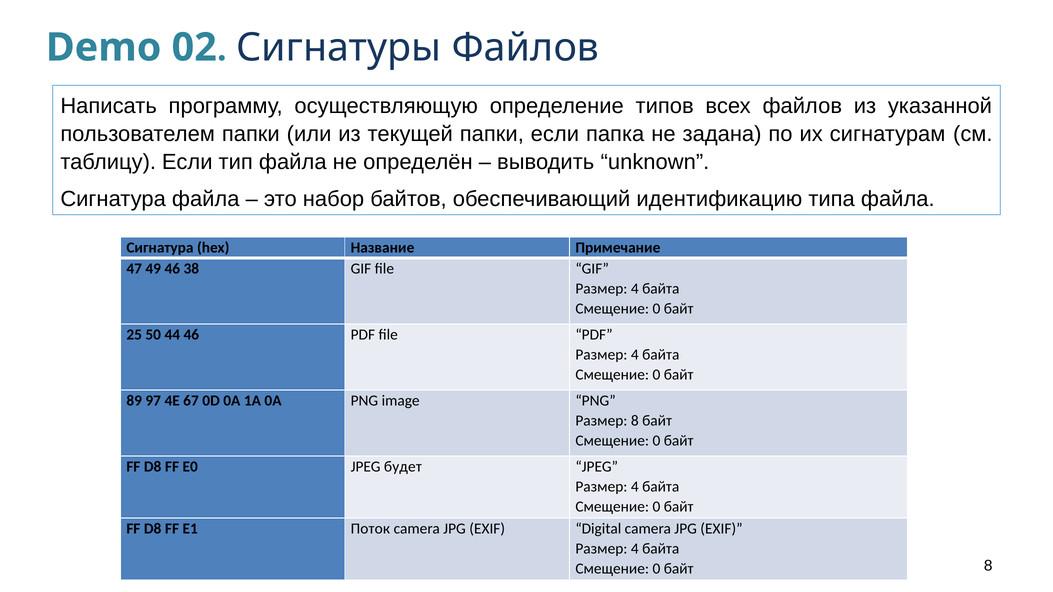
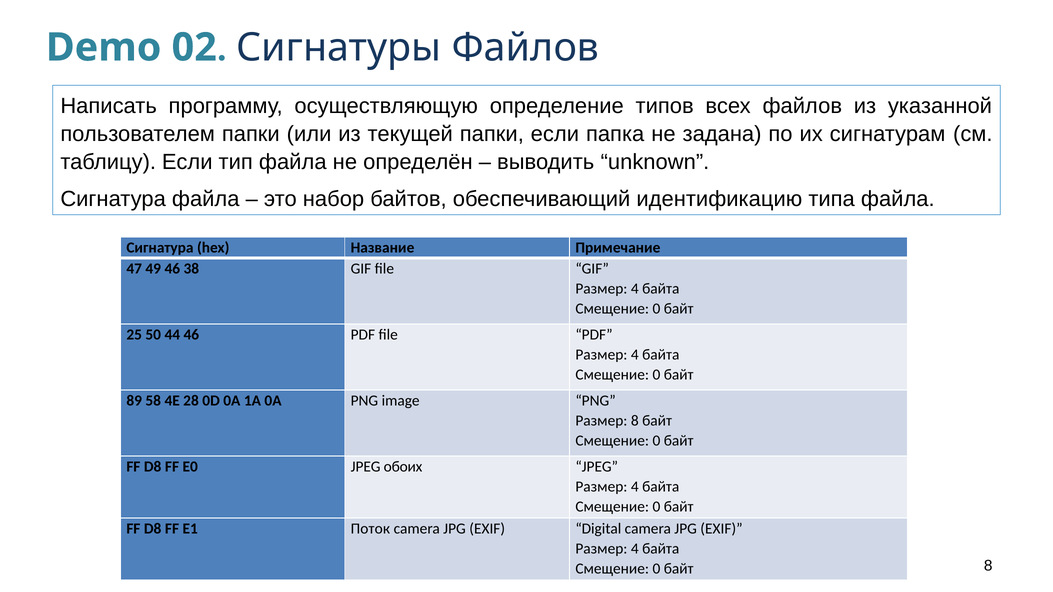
97: 97 -> 58
67: 67 -> 28
будет: будет -> обоих
